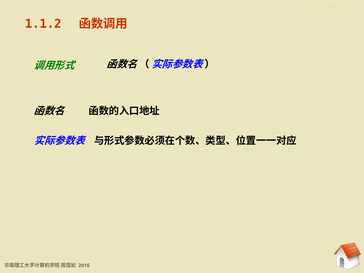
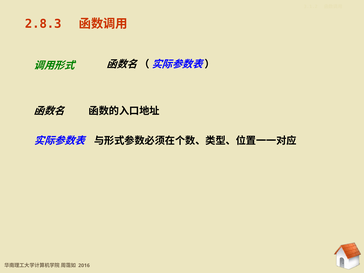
1.1.2: 1.1.2 -> 2.8.3
